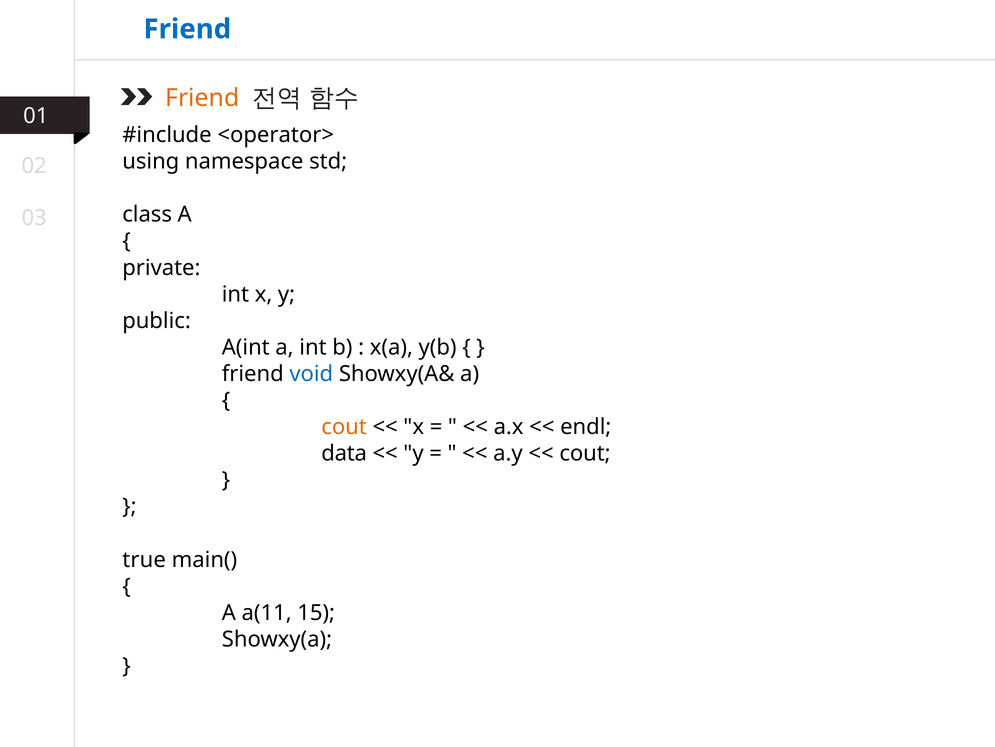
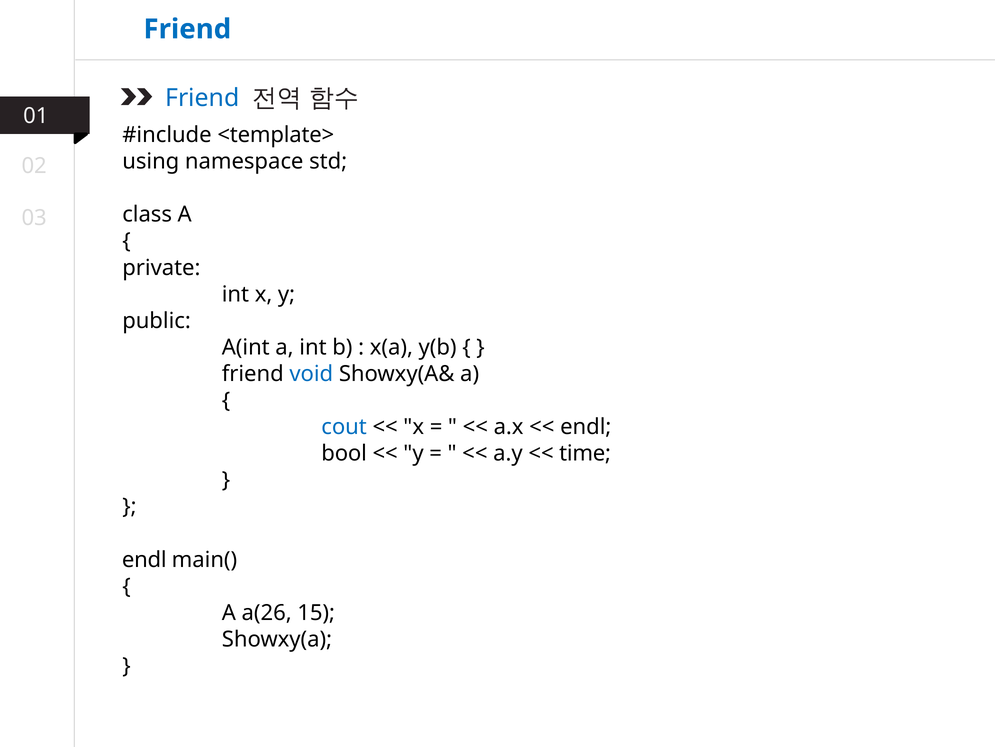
Friend at (202, 98) colour: orange -> blue
<operator>: <operator> -> <template>
cout at (344, 427) colour: orange -> blue
data: data -> bool
cout at (585, 453): cout -> time
true at (144, 559): true -> endl
a(11: a(11 -> a(26
